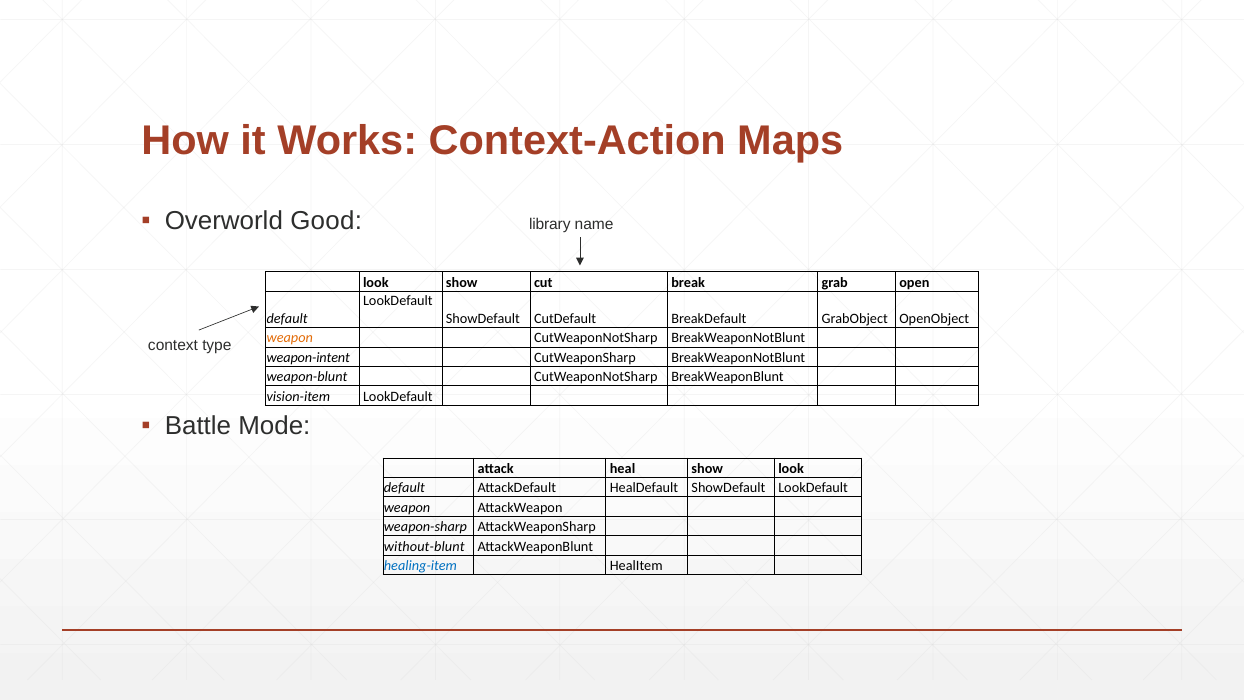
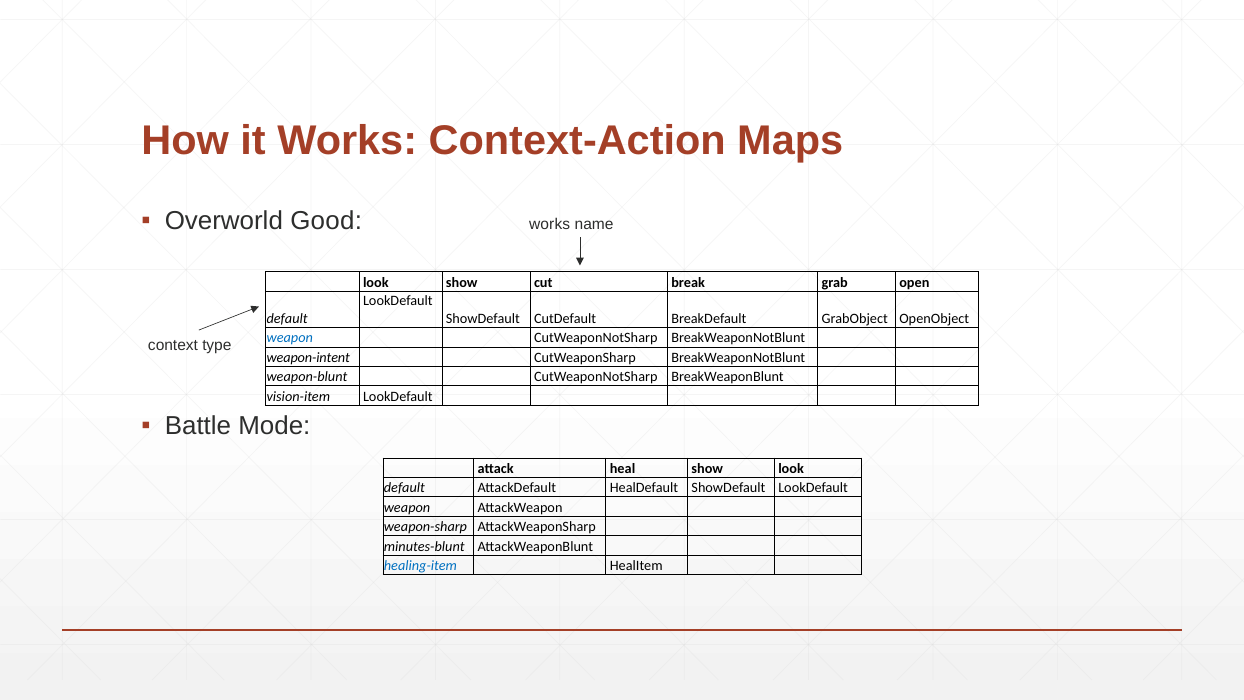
library at (550, 224): library -> works
weapon at (290, 338) colour: orange -> blue
without-blunt: without-blunt -> minutes-blunt
